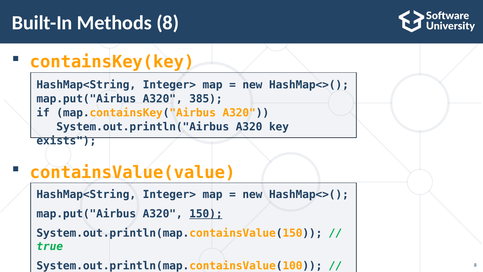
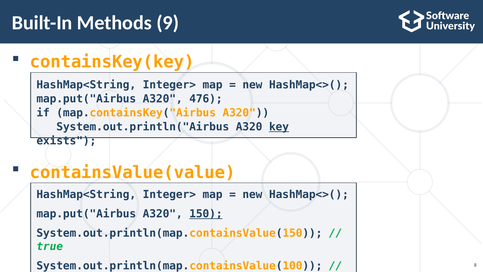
Methods 8: 8 -> 9
385: 385 -> 476
key underline: none -> present
